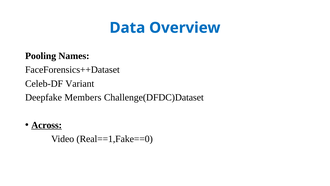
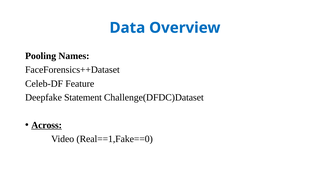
Variant: Variant -> Feature
Members: Members -> Statement
